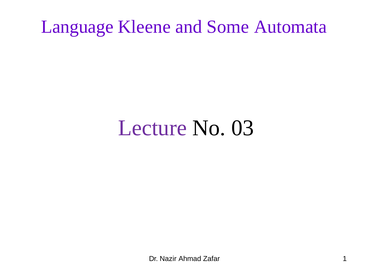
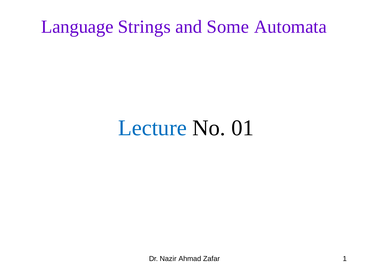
Kleene: Kleene -> Strings
Lecture colour: purple -> blue
03: 03 -> 01
